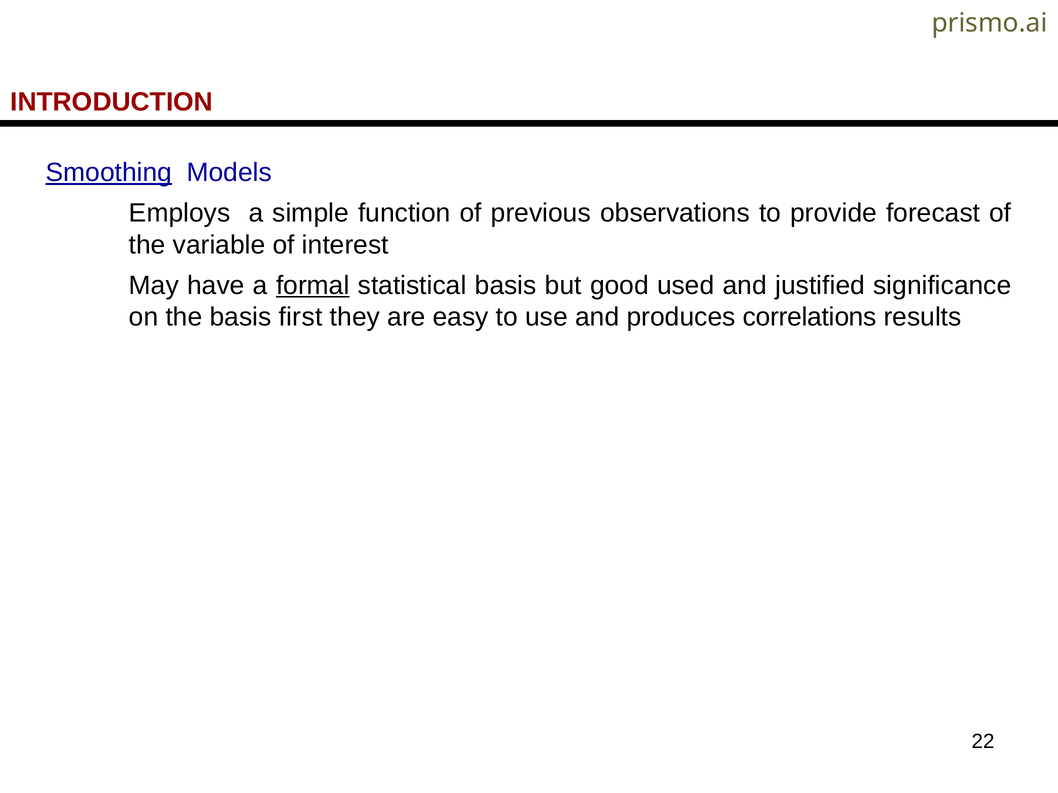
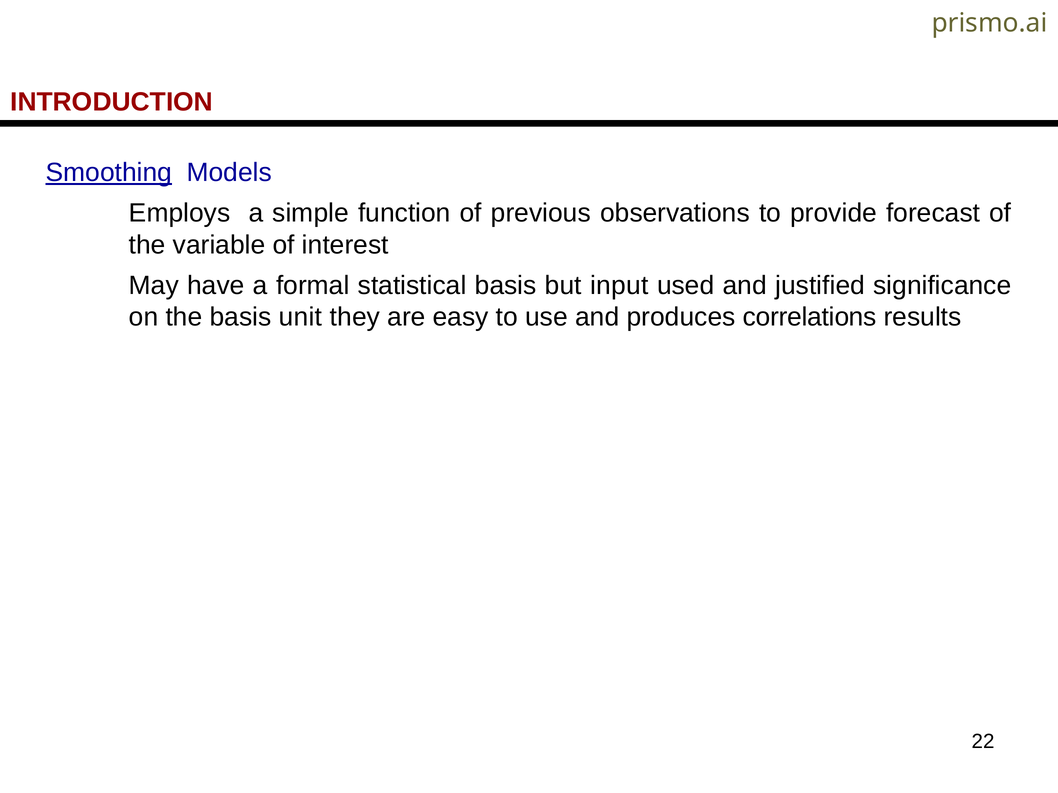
formal underline: present -> none
good: good -> input
first: first -> unit
